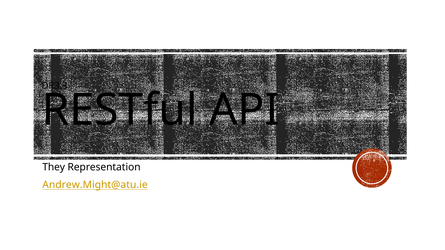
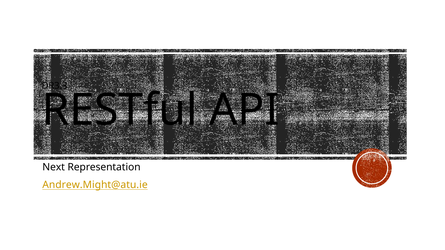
They: They -> Next
